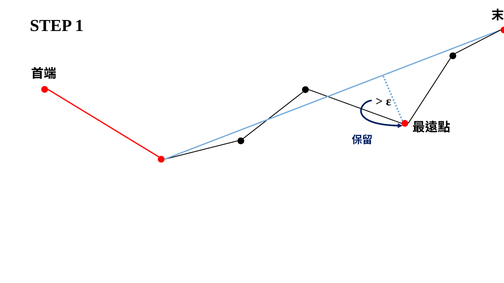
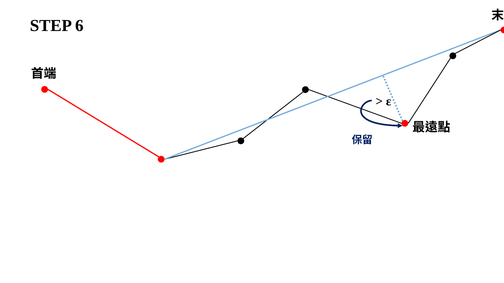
1: 1 -> 6
